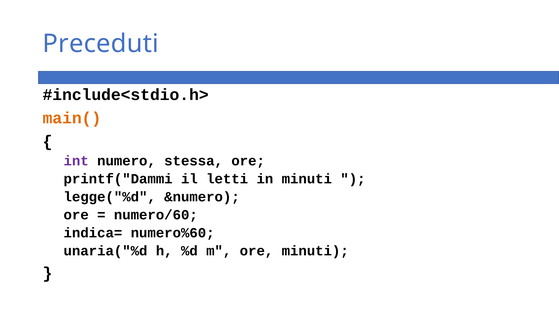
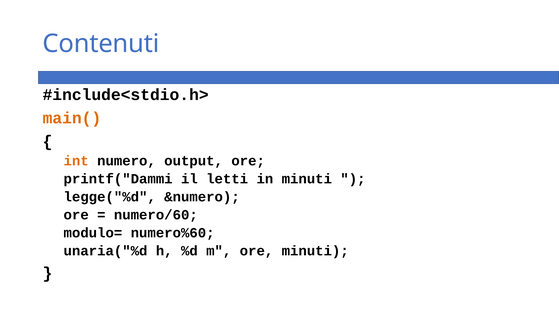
Preceduti: Preceduti -> Contenuti
int colour: purple -> orange
stessa: stessa -> output
indica=: indica= -> modulo=
